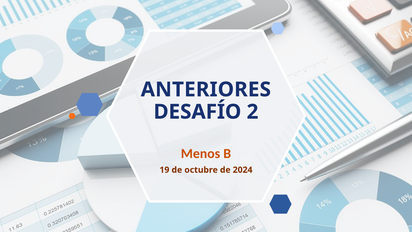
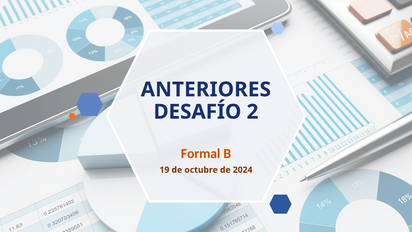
Menos: Menos -> Formal
